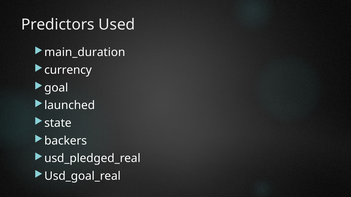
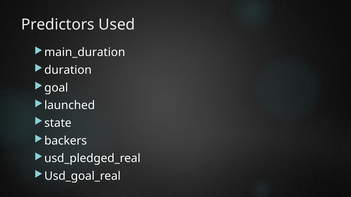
currency: currency -> duration
